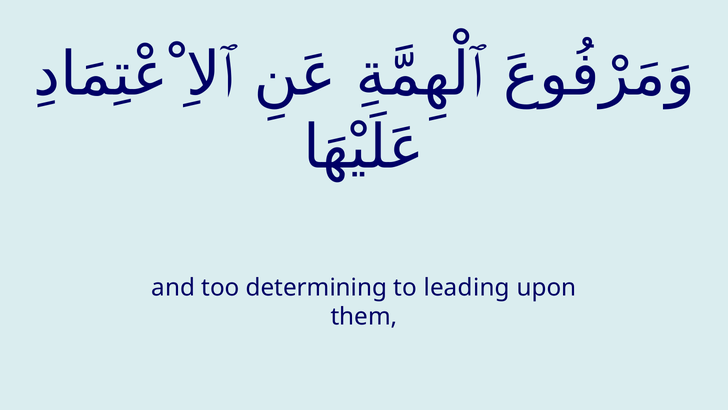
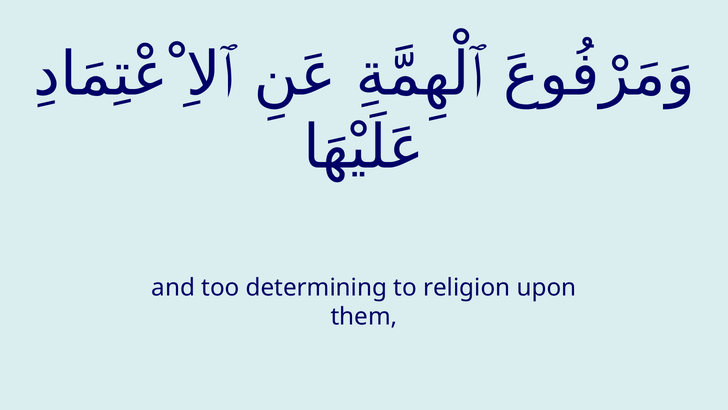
leading: leading -> religion
